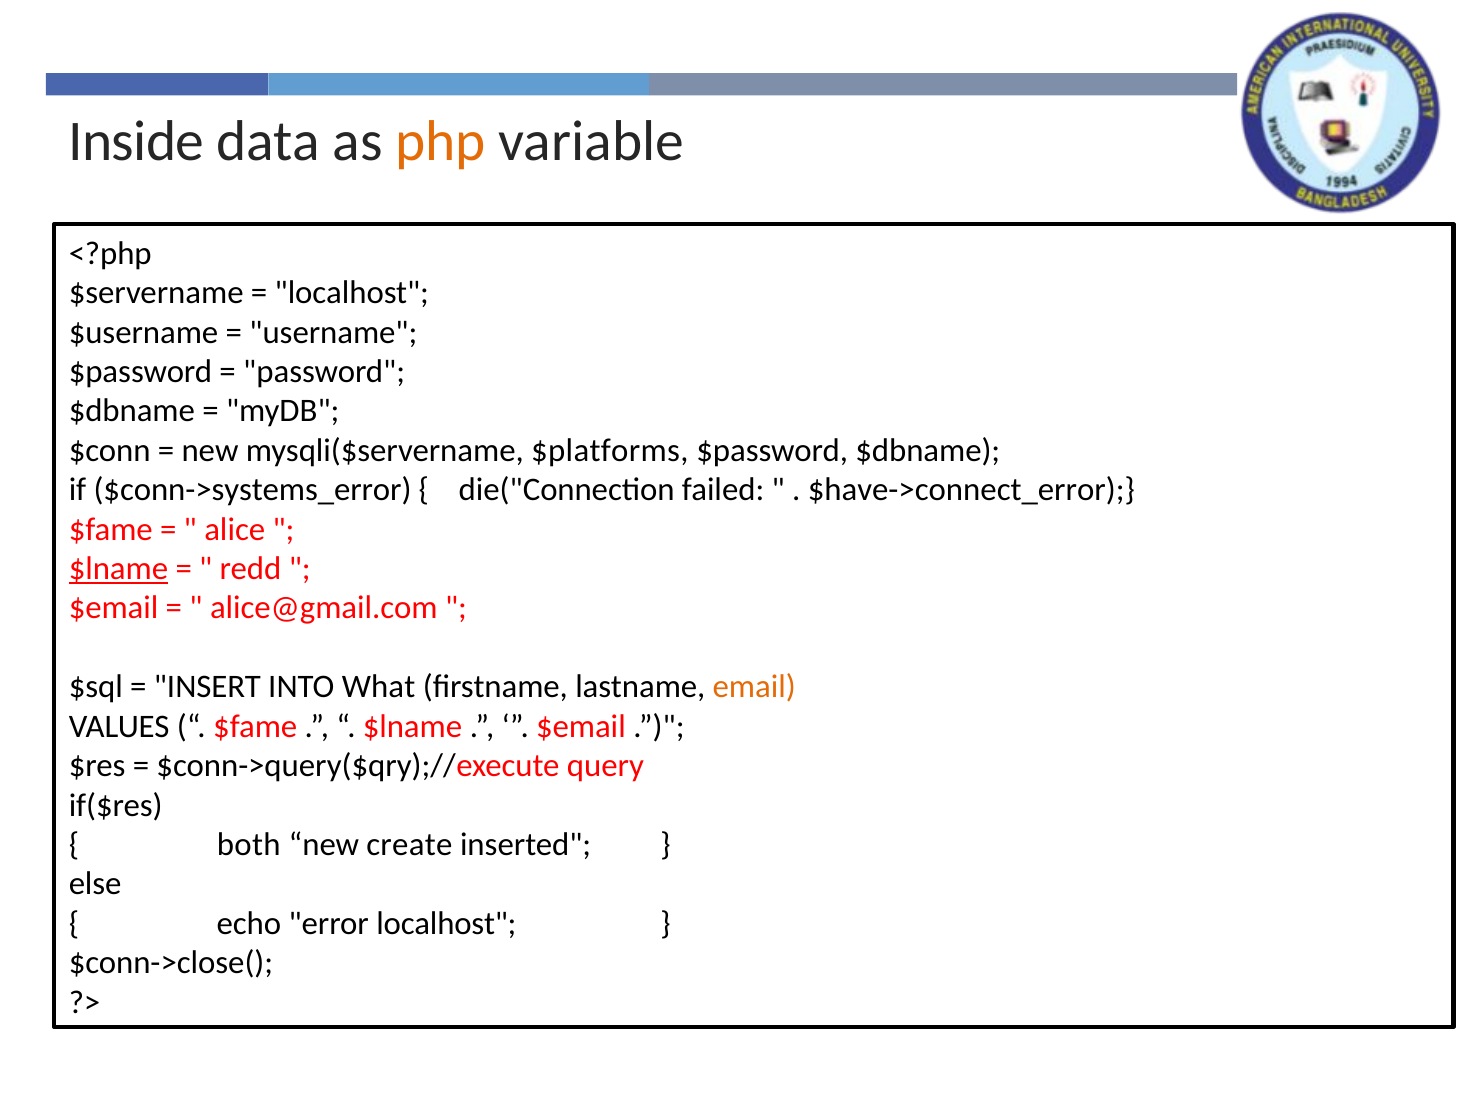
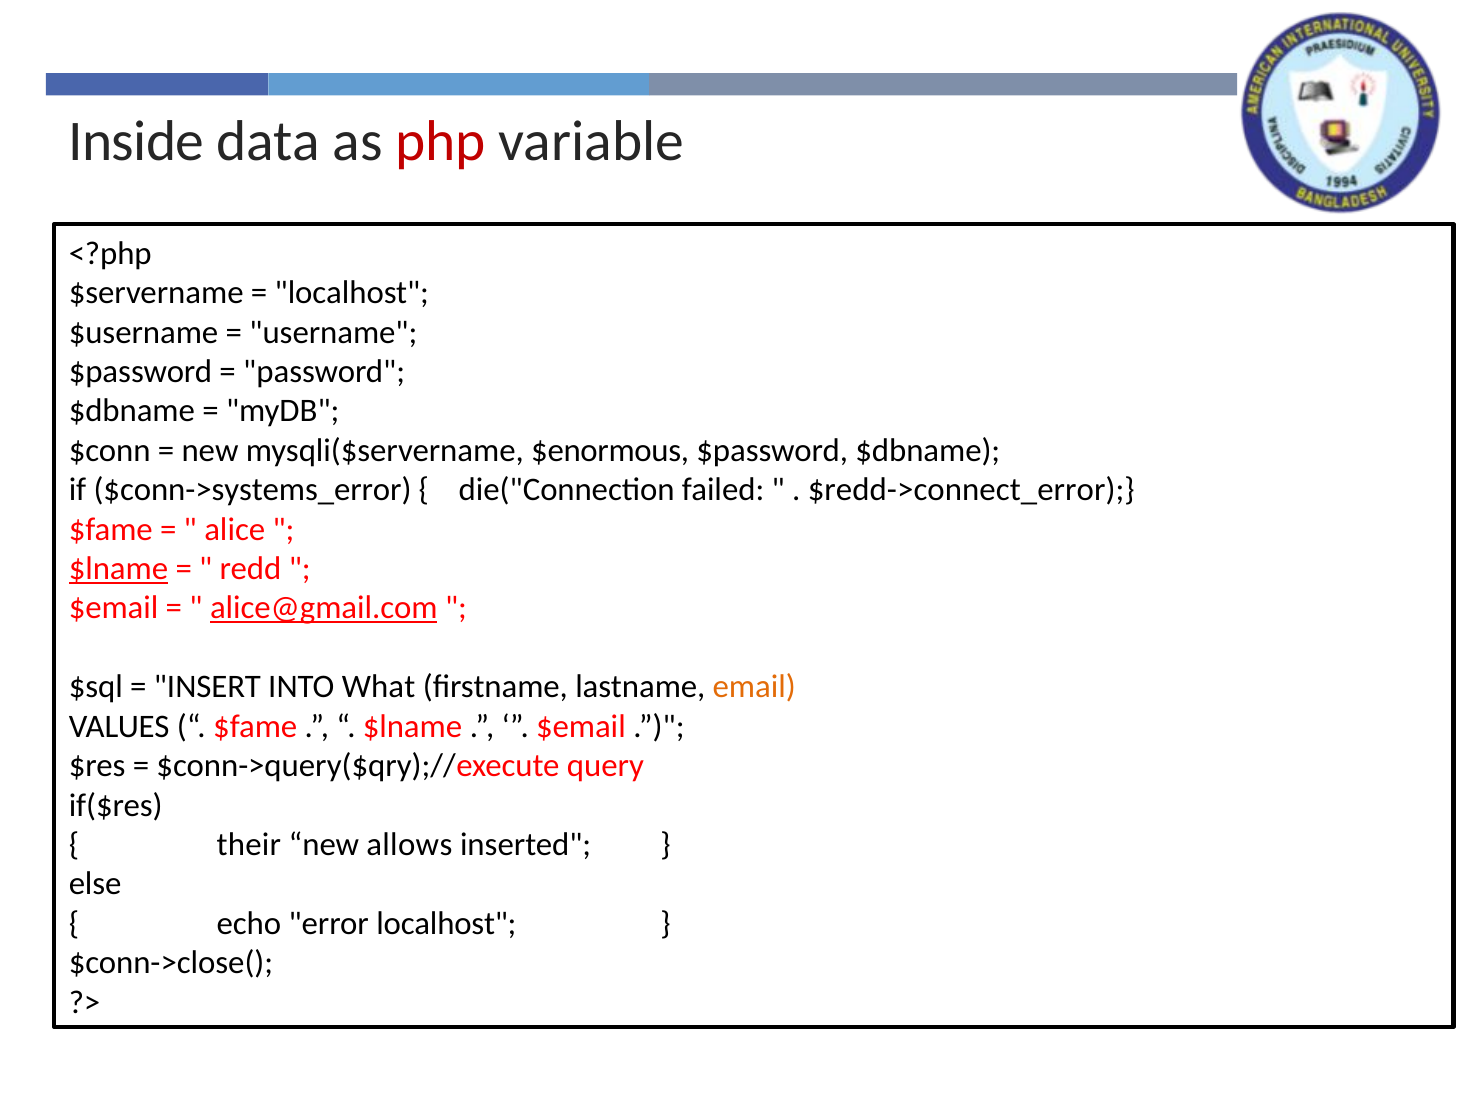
php colour: orange -> red
$platforms: $platforms -> $enormous
$have->connect_error: $have->connect_error -> $redd->connect_error
alice@gmail.com underline: none -> present
both: both -> their
create: create -> allows
